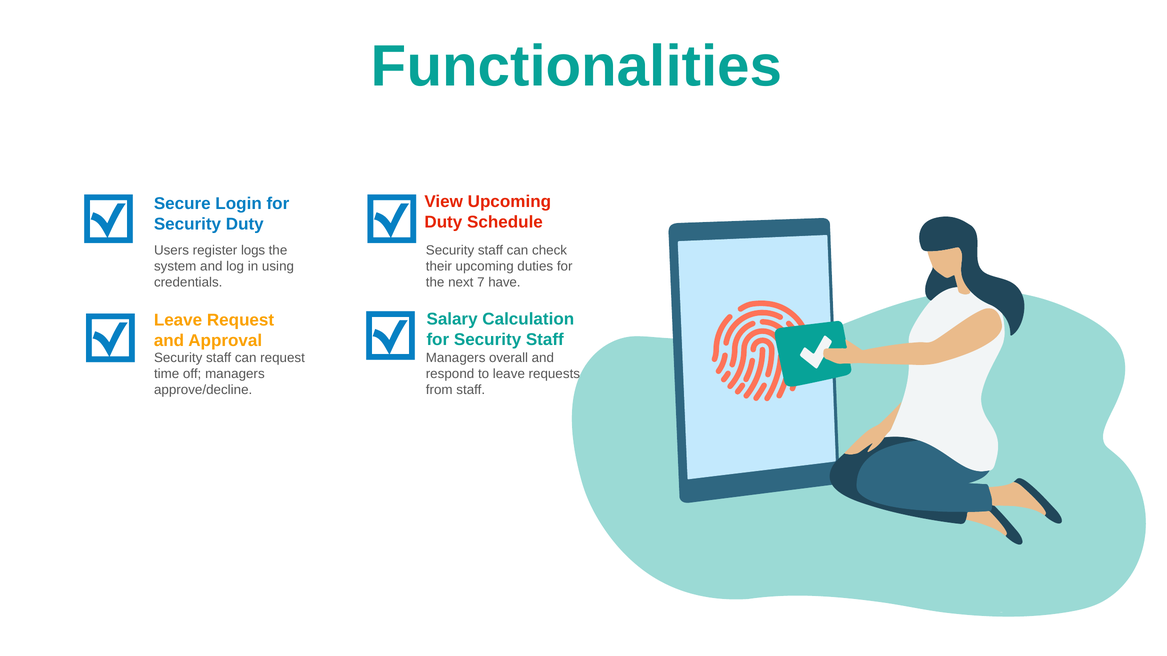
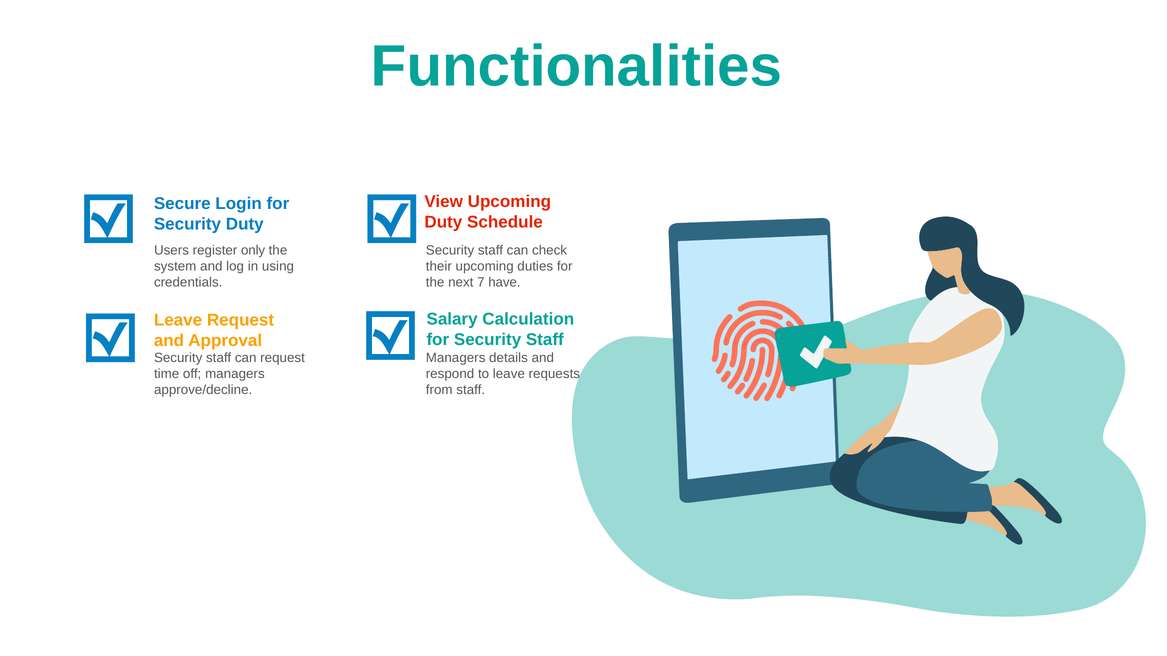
logs: logs -> only
overall: overall -> details
